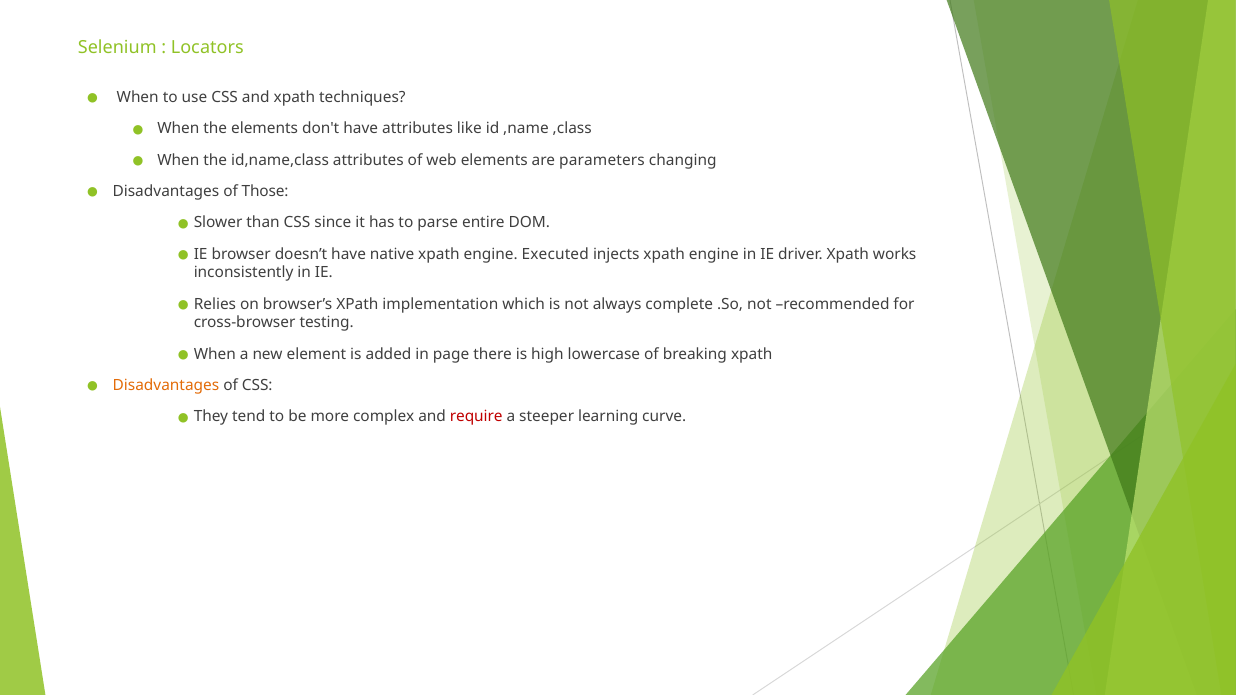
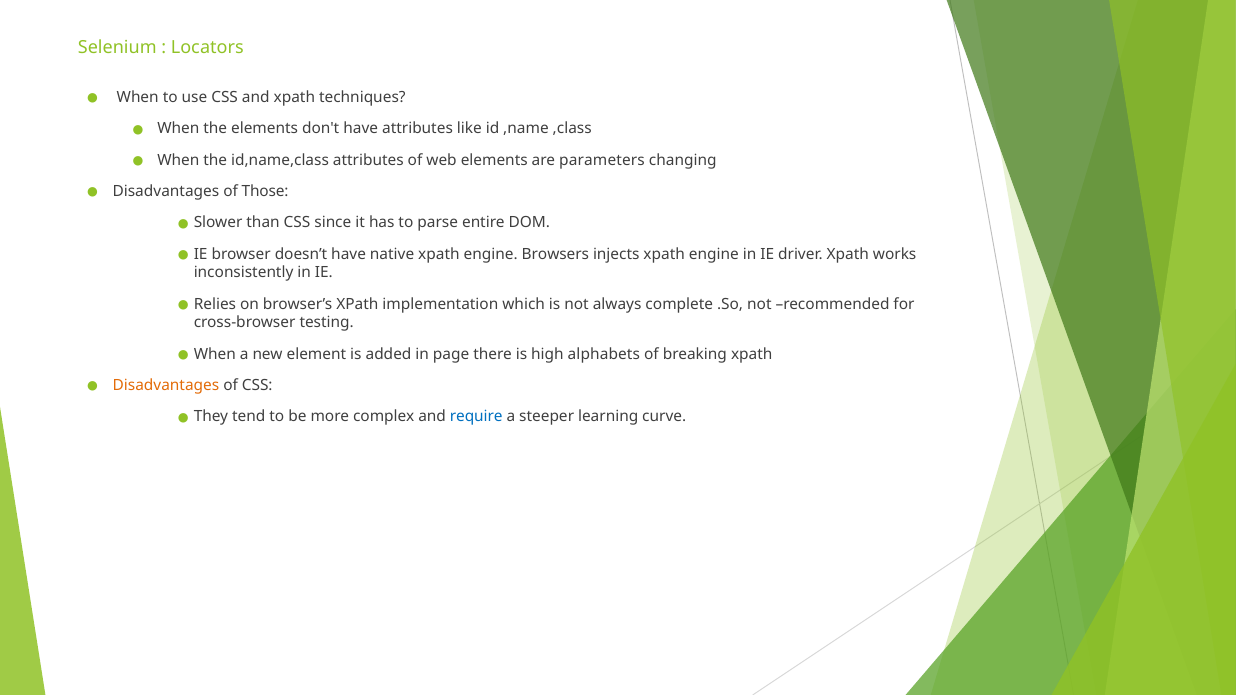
Executed: Executed -> Browsers
lowercase: lowercase -> alphabets
require colour: red -> blue
